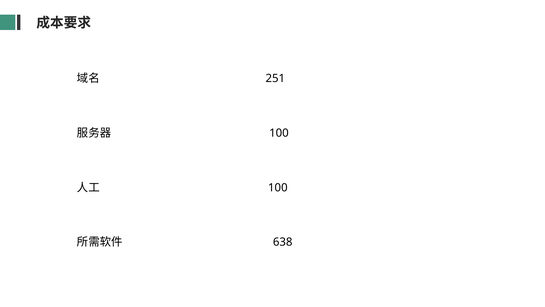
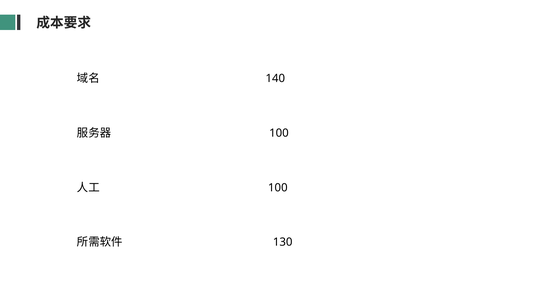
251: 251 -> 140
638: 638 -> 130
